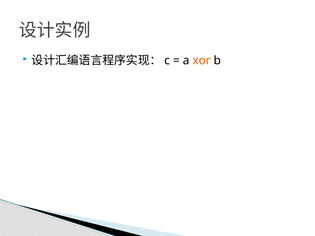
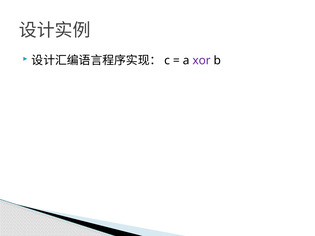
xor colour: orange -> purple
